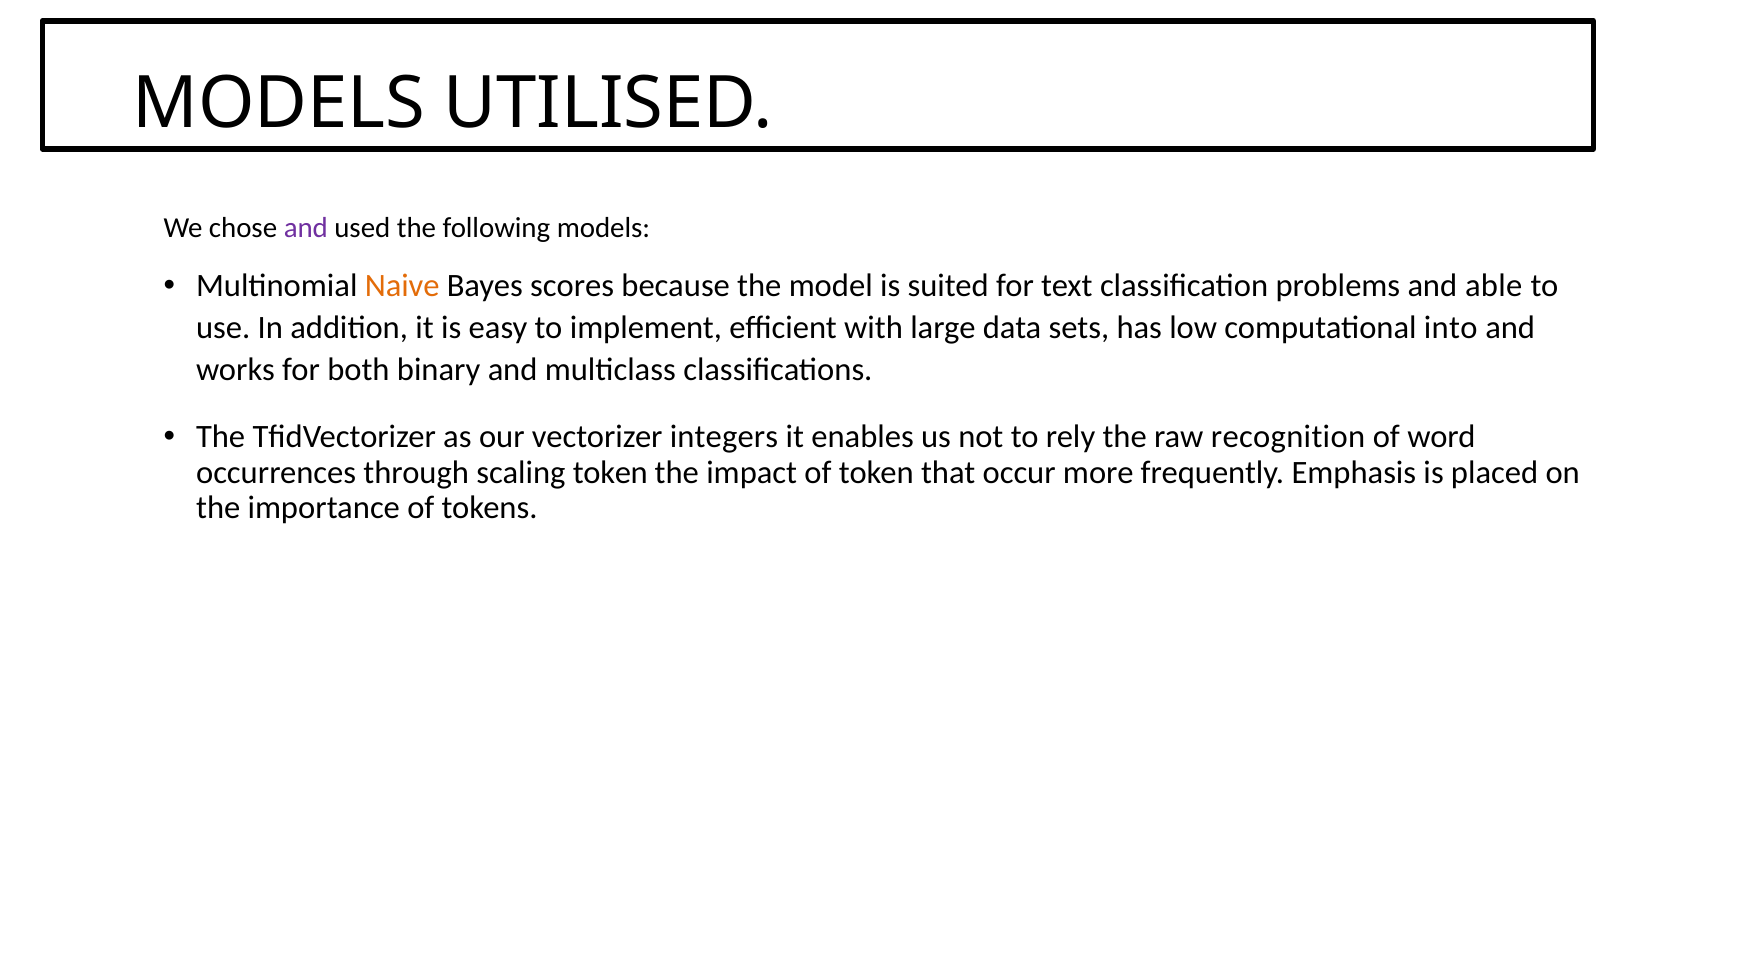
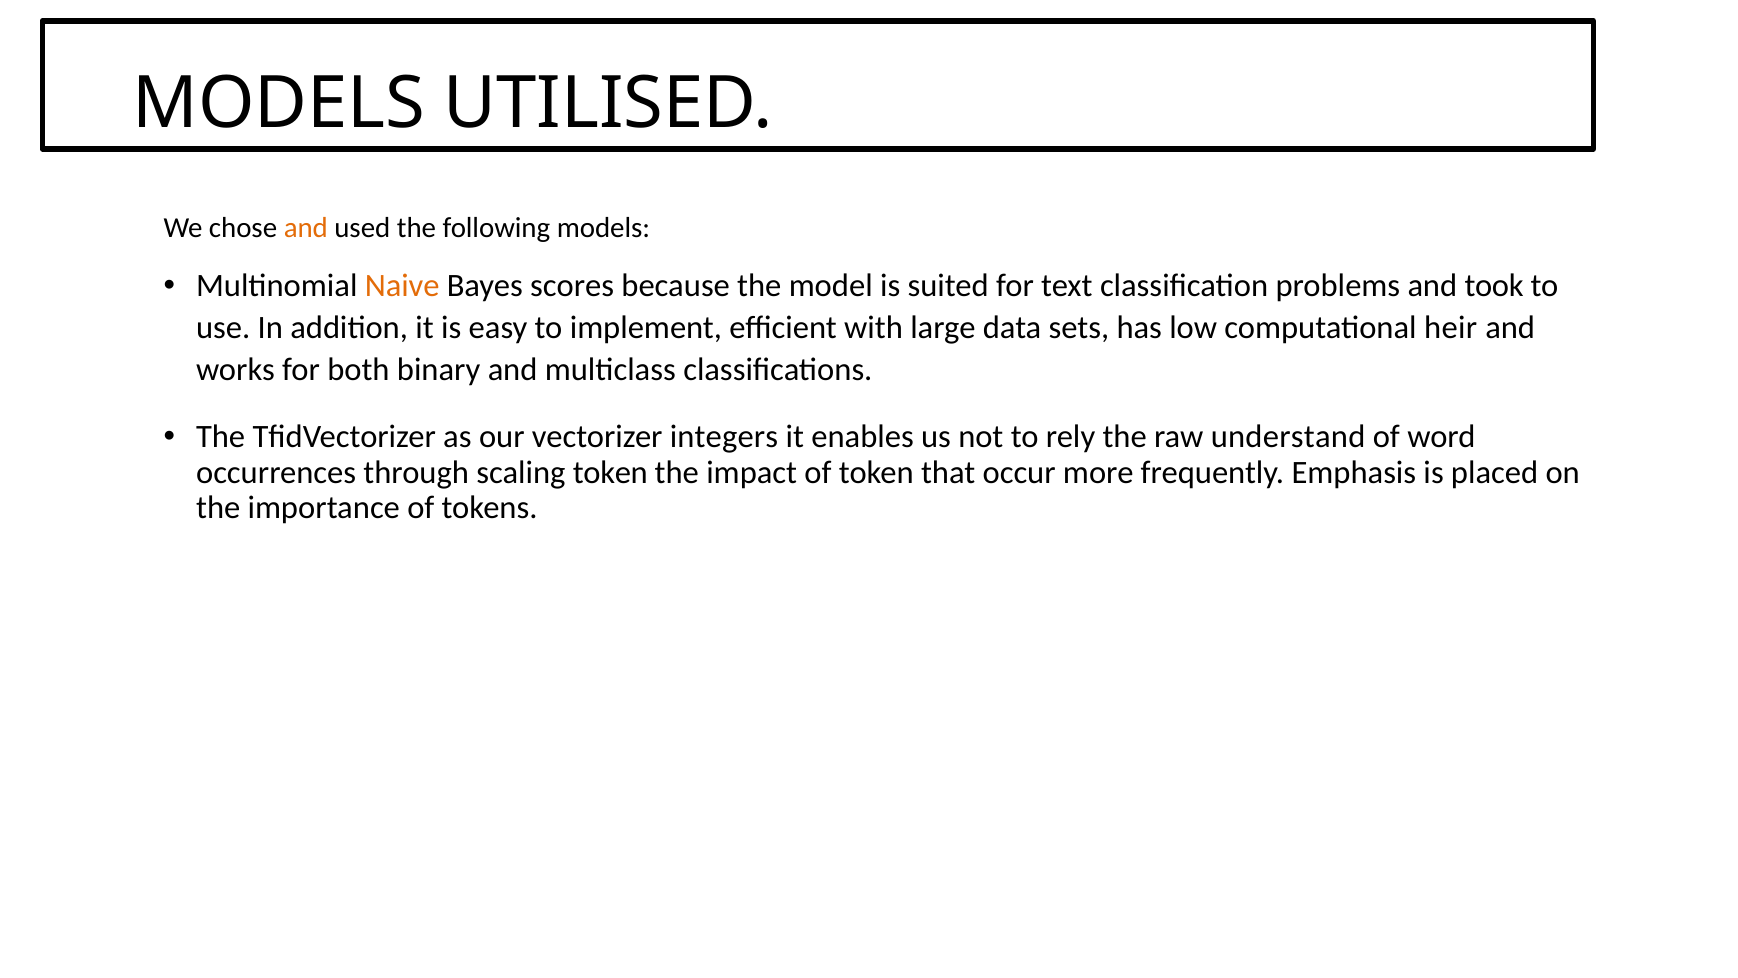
and at (306, 228) colour: purple -> orange
able: able -> took
into: into -> heir
recognition: recognition -> understand
